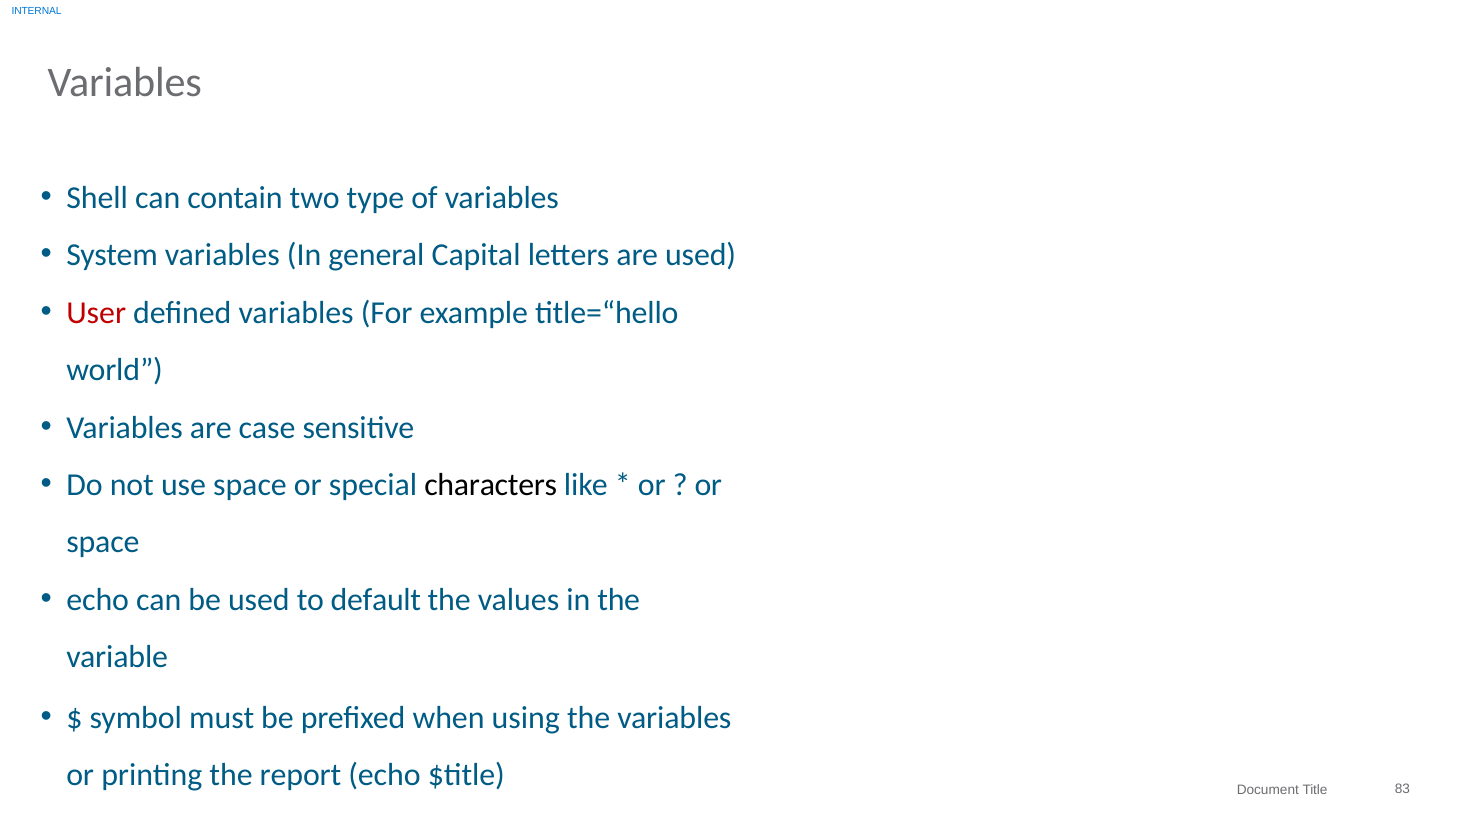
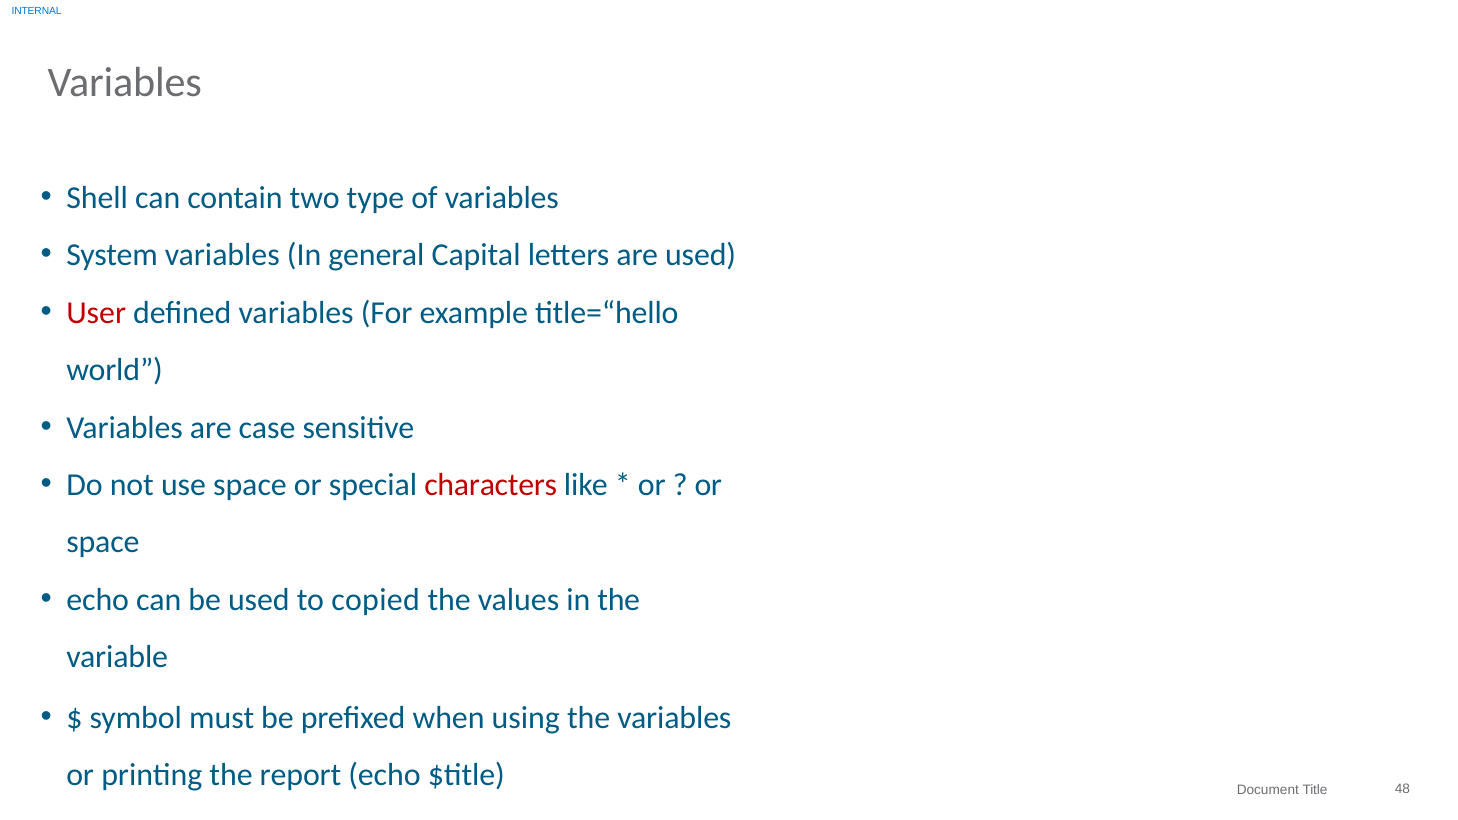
characters colour: black -> red
default: default -> copied
83: 83 -> 48
